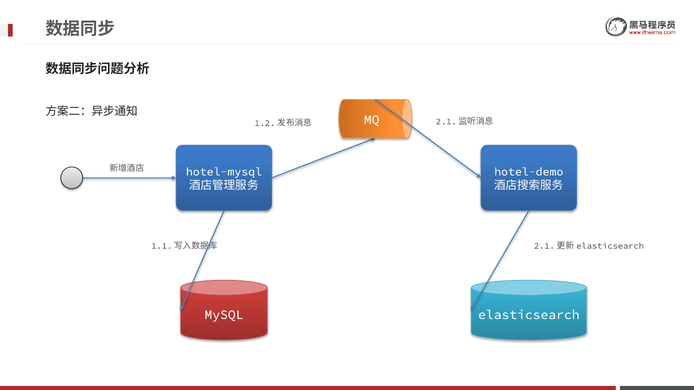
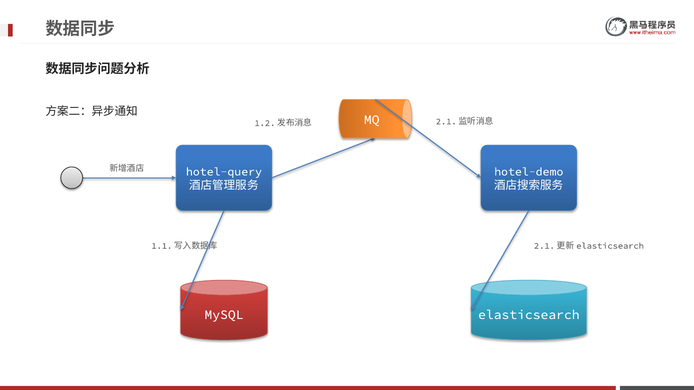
hotel-mysql: hotel-mysql -> hotel-query
